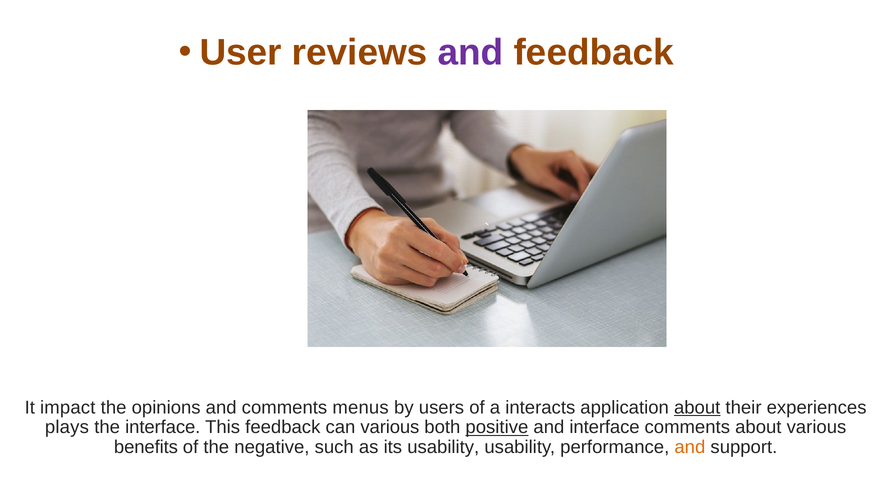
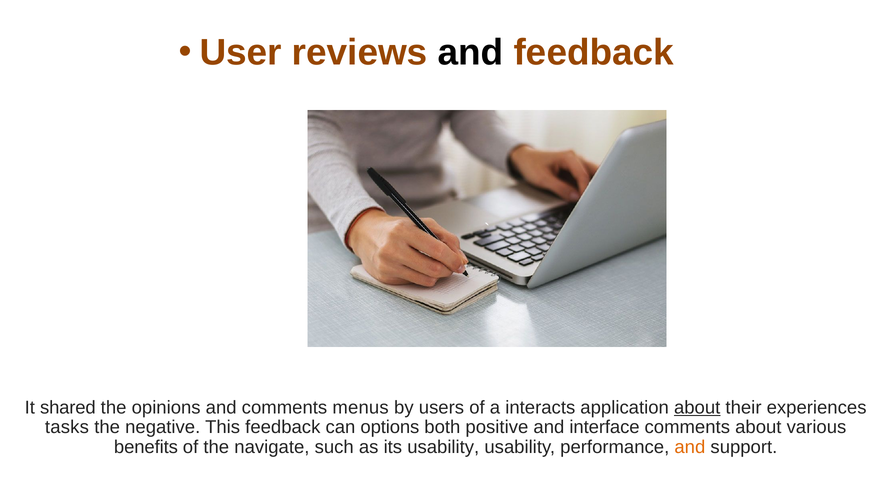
and at (471, 53) colour: purple -> black
impact: impact -> shared
plays: plays -> tasks
the interface: interface -> negative
can various: various -> options
positive underline: present -> none
negative: negative -> navigate
